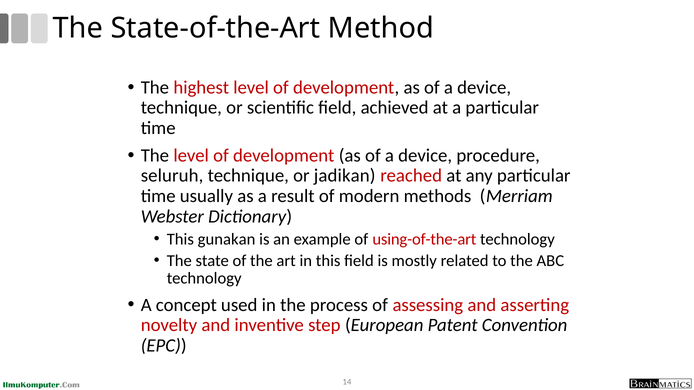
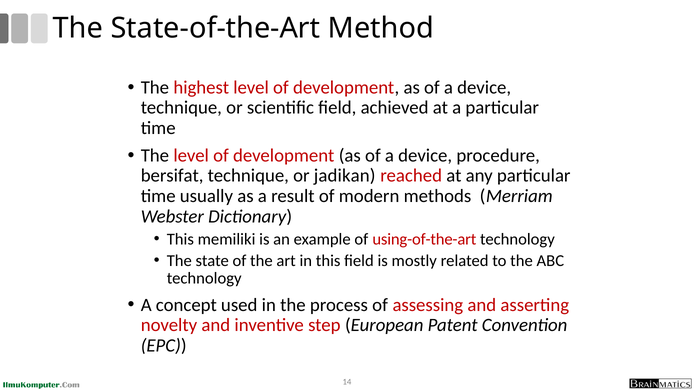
seluruh: seluruh -> bersifat
gunakan: gunakan -> memiliki
